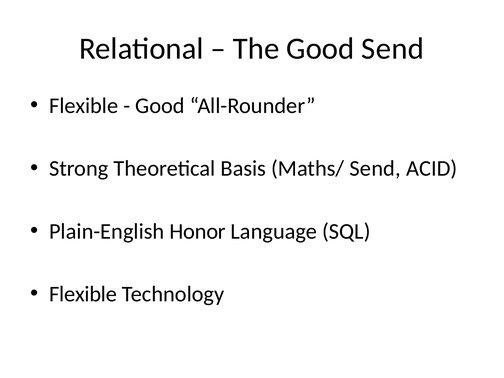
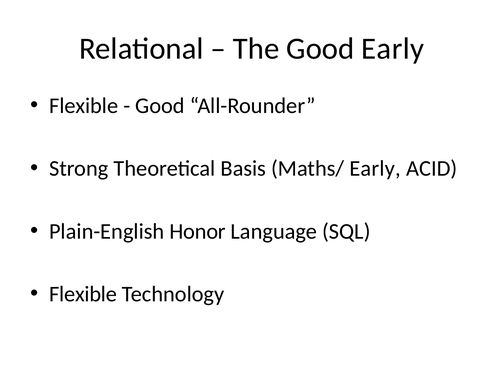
Good Send: Send -> Early
Maths/ Send: Send -> Early
